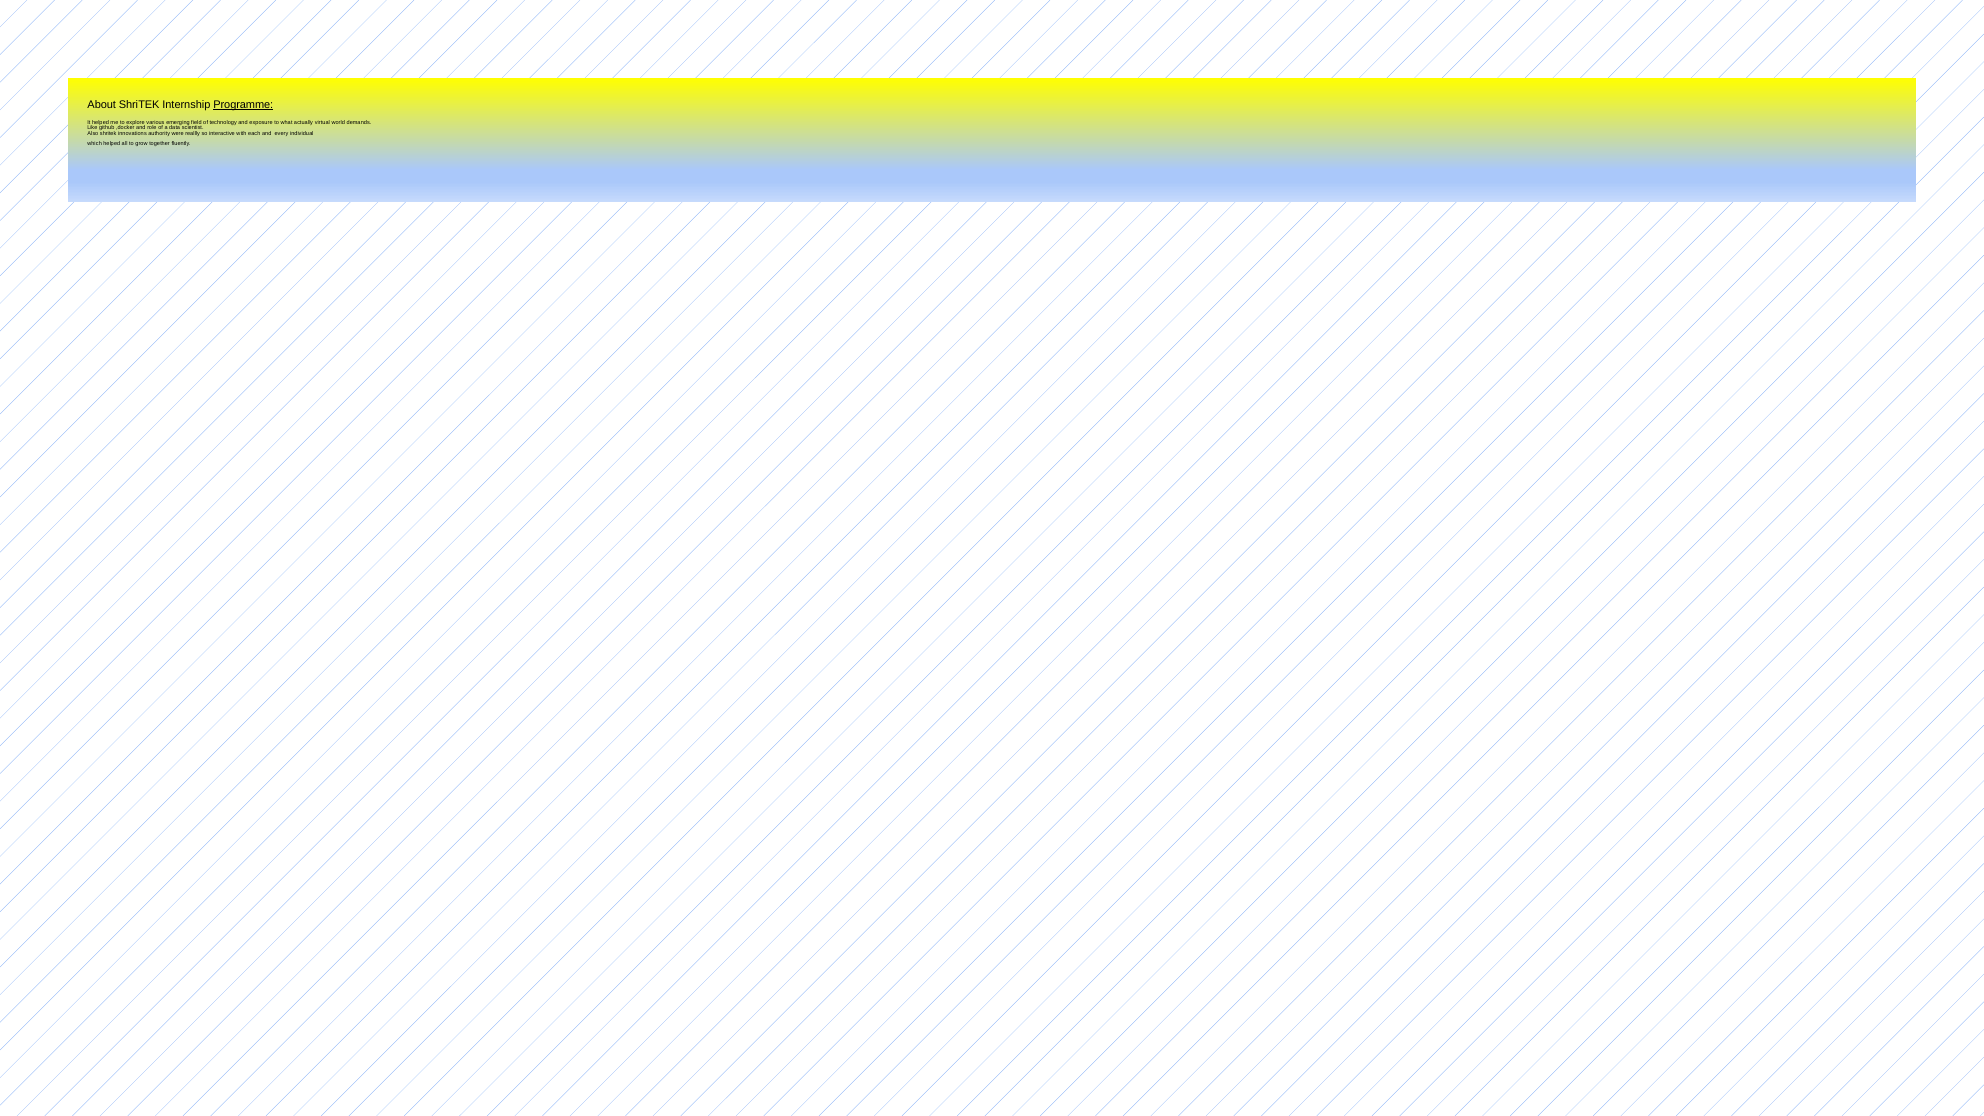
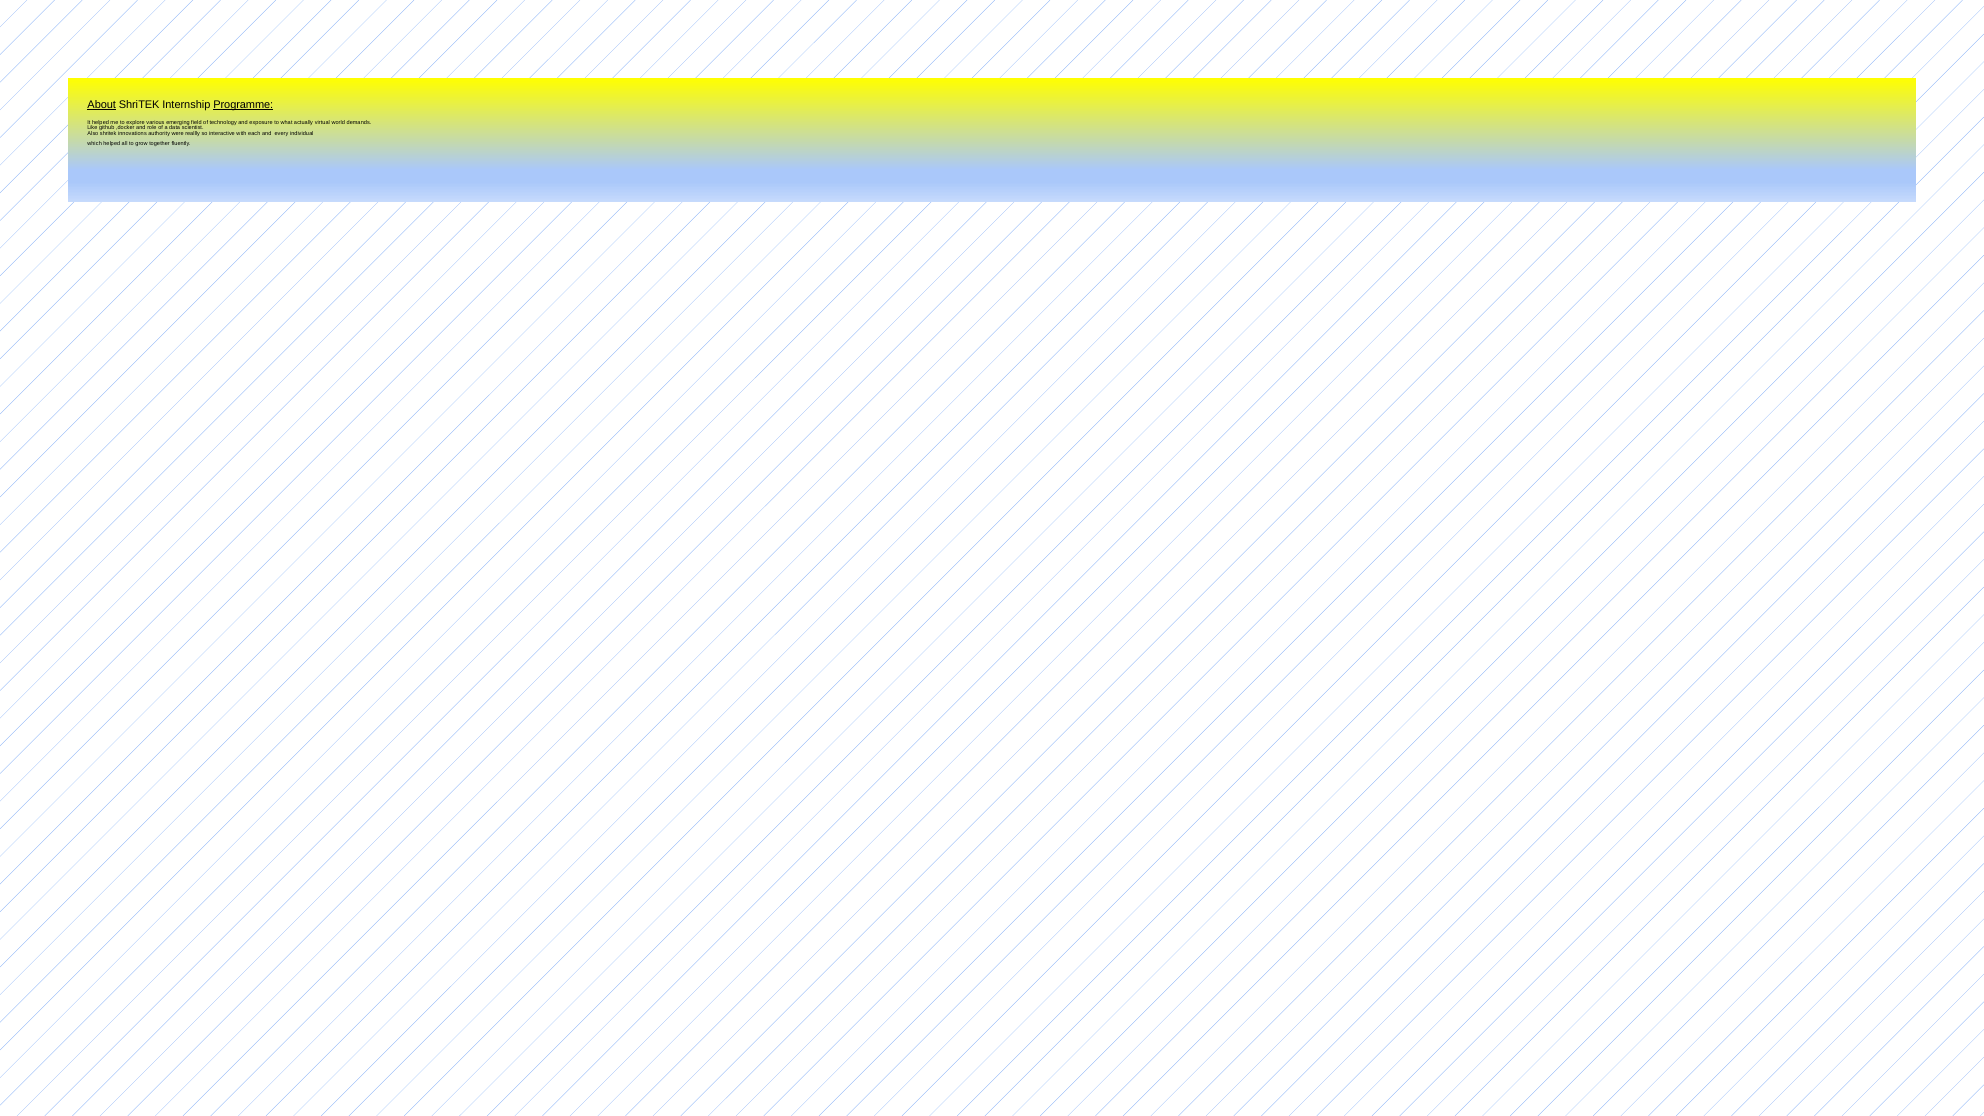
About underline: none -> present
